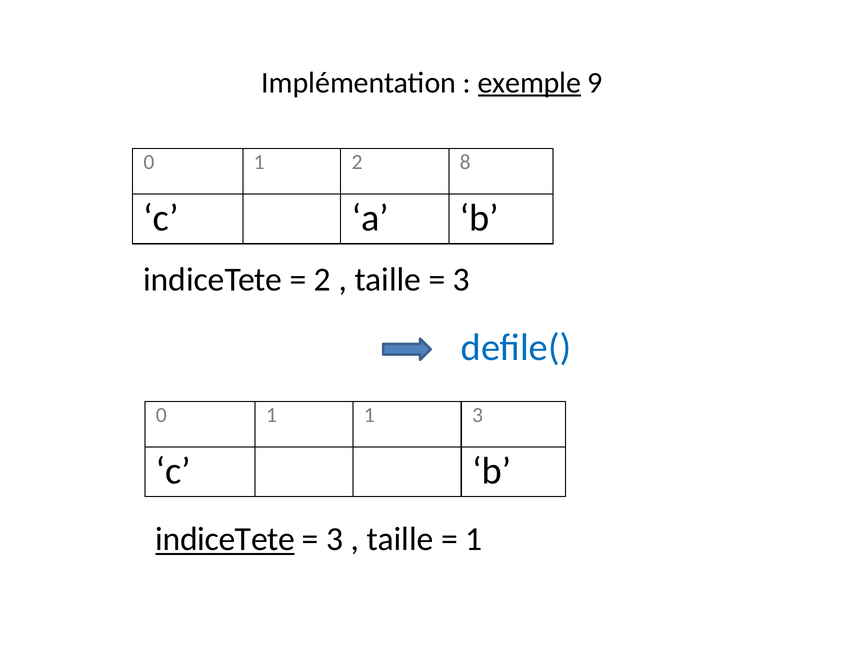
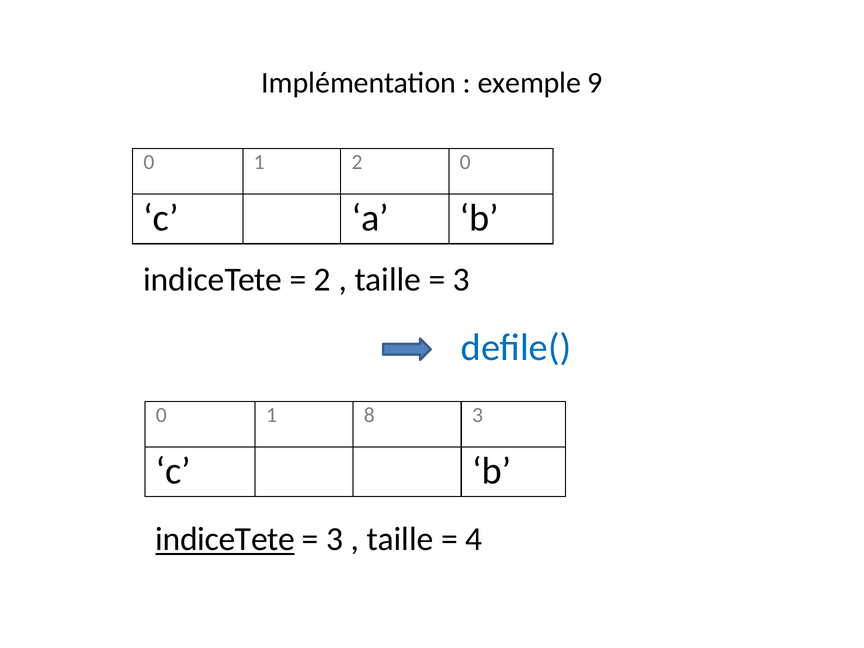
exemple underline: present -> none
2 8: 8 -> 0
1 1: 1 -> 8
1 at (474, 539): 1 -> 4
